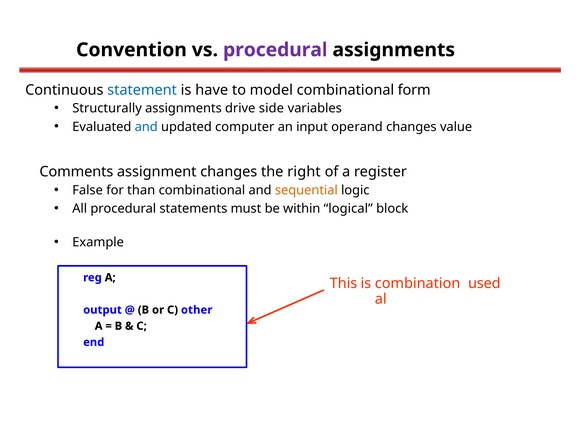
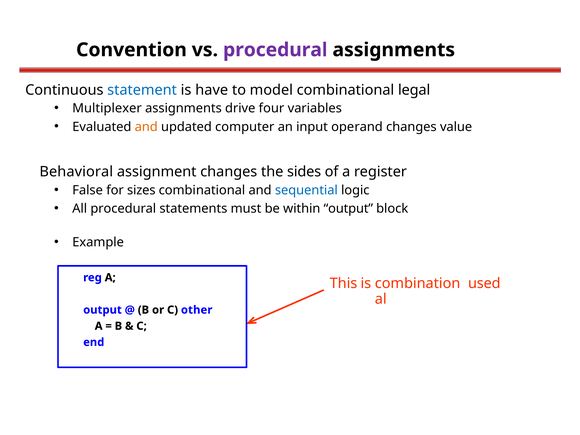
form: form -> legal
Structurally: Structurally -> Multiplexer
side: side -> four
and at (146, 127) colour: blue -> orange
Comments: Comments -> Behavioral
right: right -> sides
than: than -> sizes
sequential colour: orange -> blue
within logical: logical -> output
